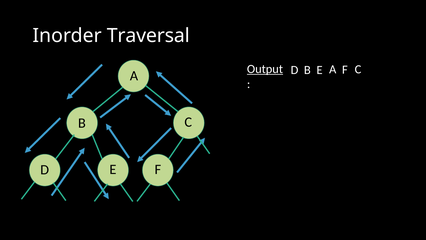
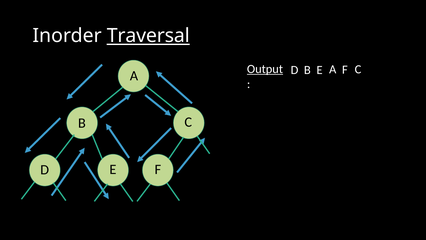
Traversal underline: none -> present
